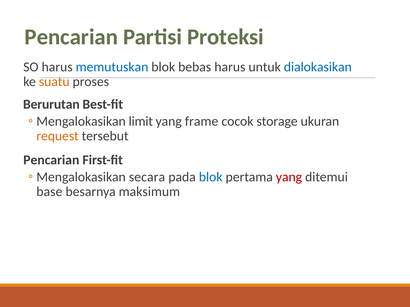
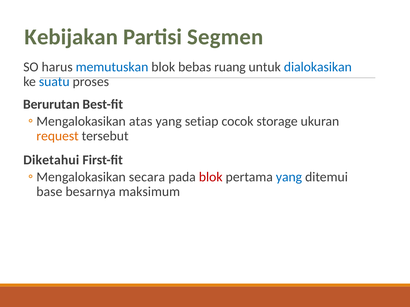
Pencarian at (71, 37): Pencarian -> Kebijakan
Proteksi: Proteksi -> Segmen
bebas harus: harus -> ruang
suatu colour: orange -> blue
limit: limit -> atas
frame: frame -> setiap
Pencarian at (51, 160): Pencarian -> Diketahui
blok at (211, 177) colour: blue -> red
yang at (289, 177) colour: red -> blue
